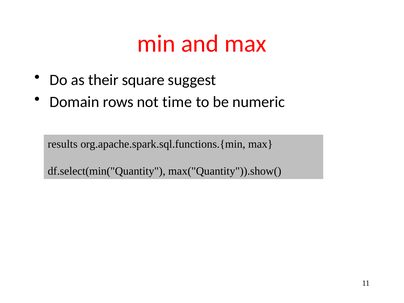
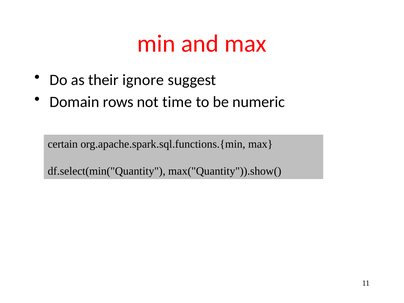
square: square -> ignore
results: results -> certain
